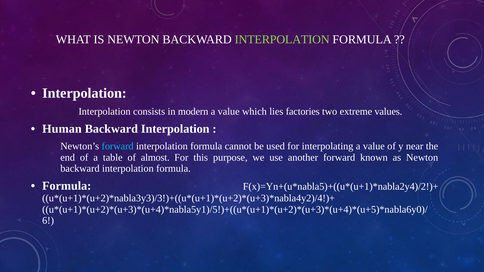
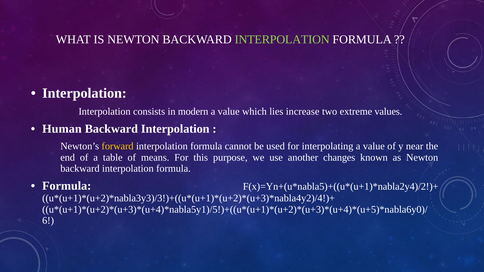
factories: factories -> increase
forward at (118, 146) colour: light blue -> yellow
almost: almost -> means
another forward: forward -> changes
